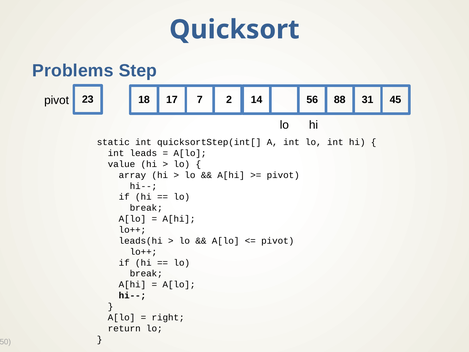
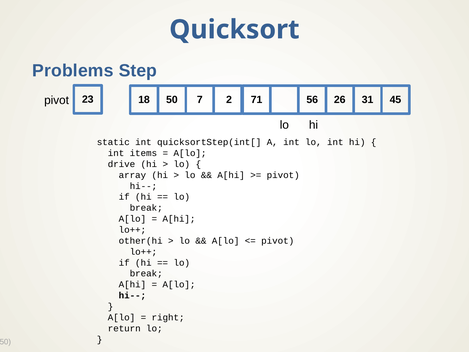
18 17: 17 -> 50
14: 14 -> 71
88: 88 -> 26
leads: leads -> items
value: value -> drive
leads(hi: leads(hi -> other(hi
